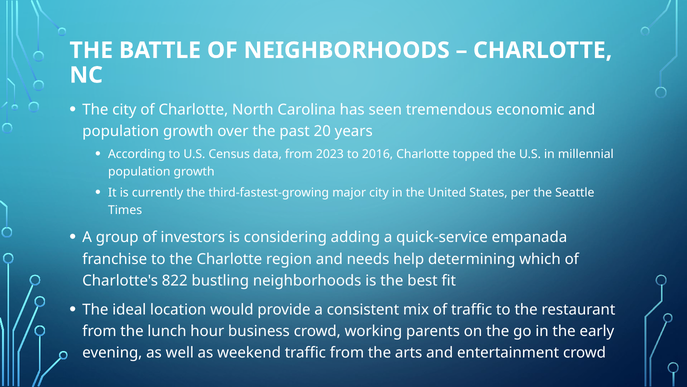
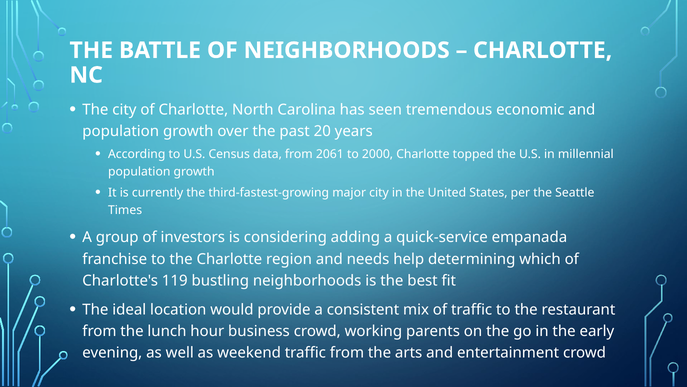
2023: 2023 -> 2061
2016: 2016 -> 2000
822: 822 -> 119
